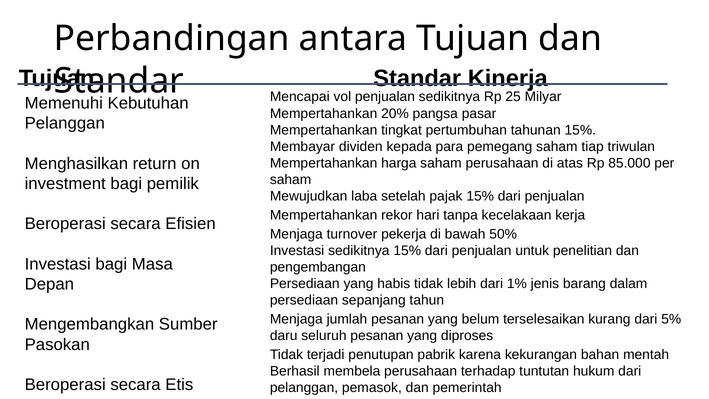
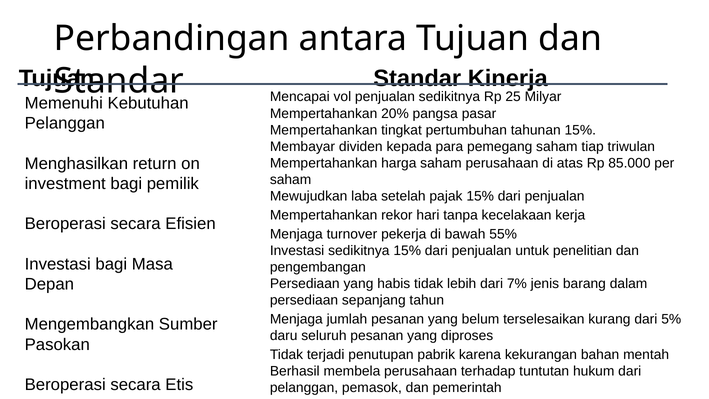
50%: 50% -> 55%
1%: 1% -> 7%
